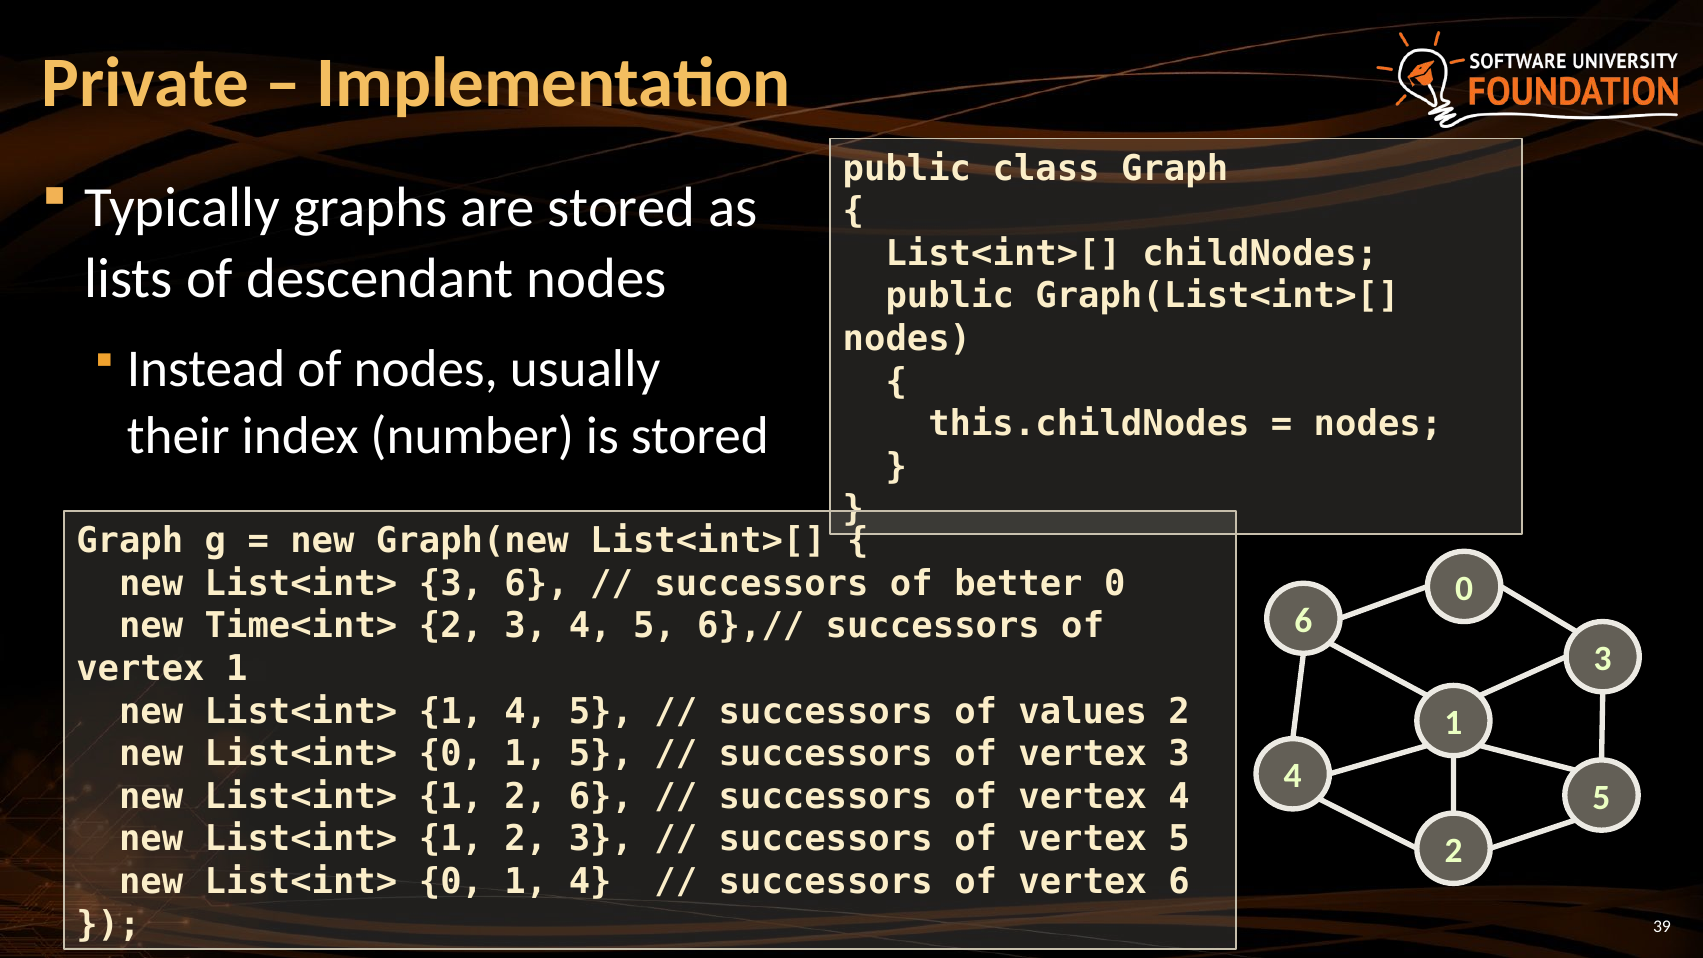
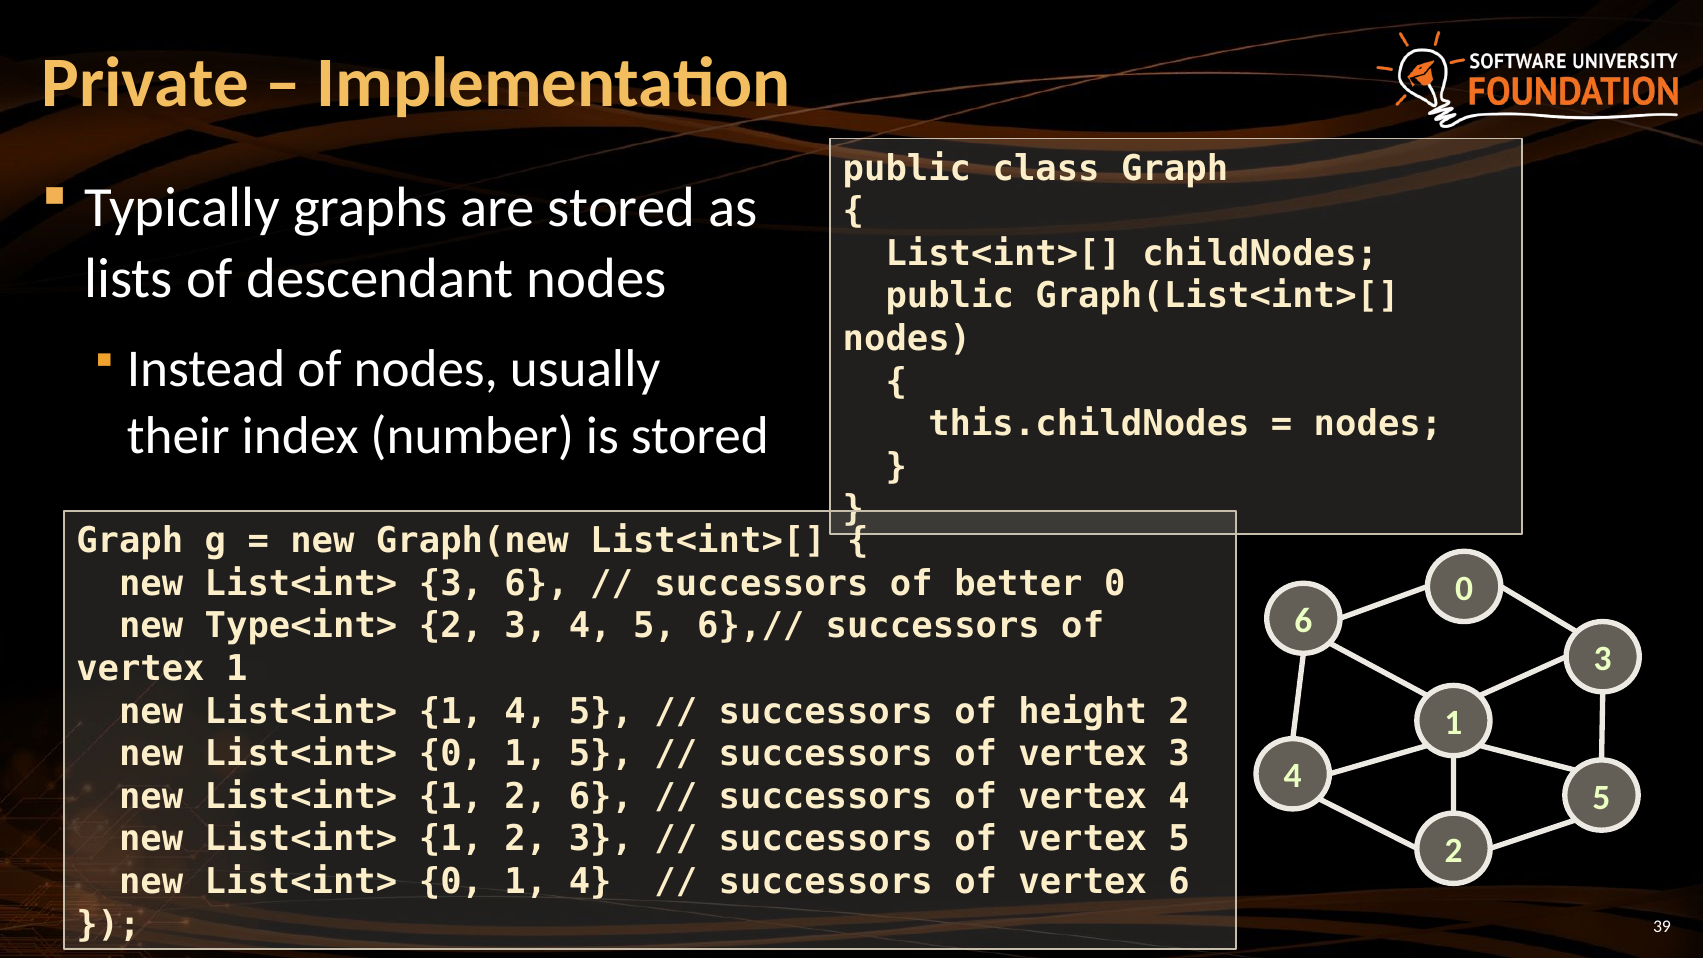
Time<int>: Time<int> -> Type<int>
values: values -> height
